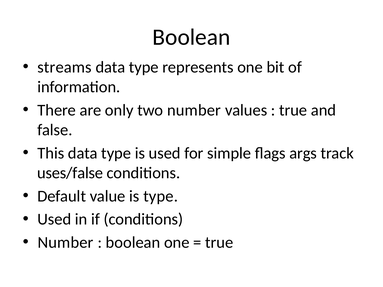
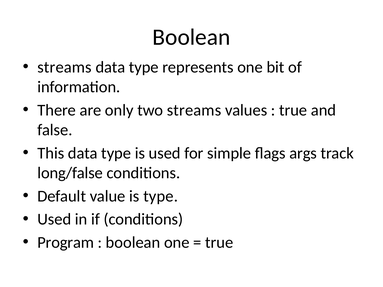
two number: number -> streams
uses/false: uses/false -> long/false
Number at (66, 243): Number -> Program
